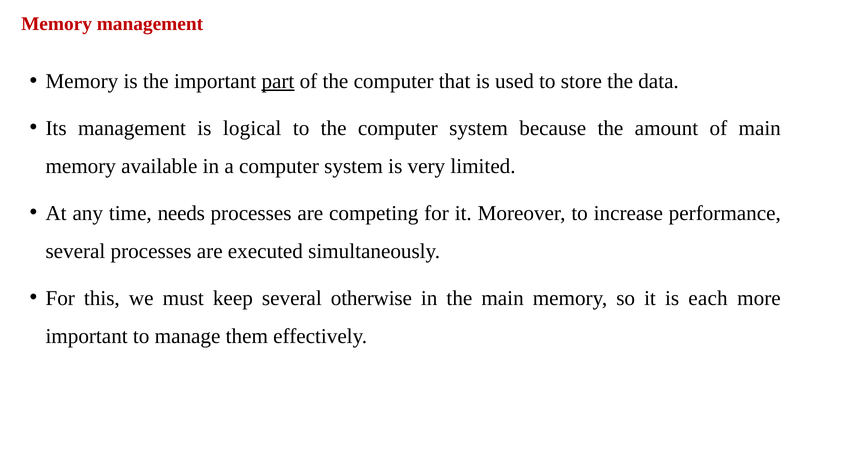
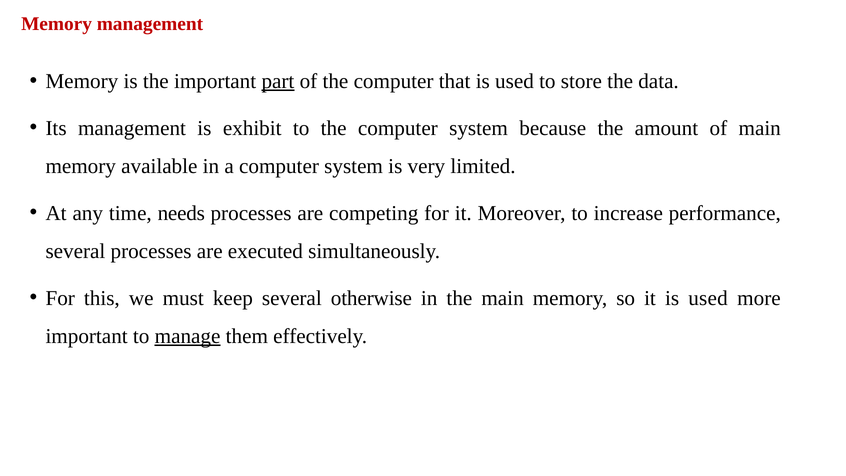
logical: logical -> exhibit
it is each: each -> used
manage underline: none -> present
